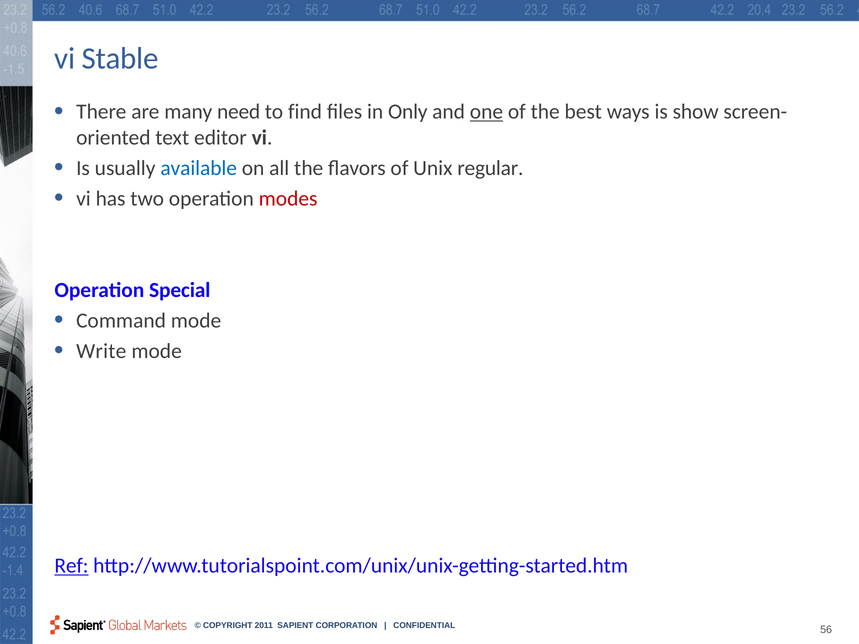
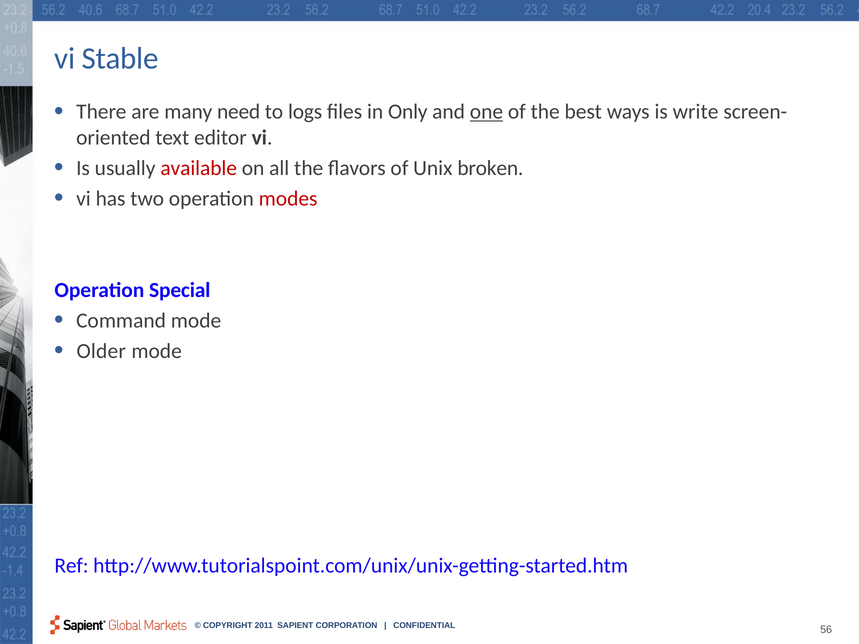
find: find -> logs
show: show -> write
available colour: blue -> red
regular: regular -> broken
Write: Write -> Older
Ref underline: present -> none
